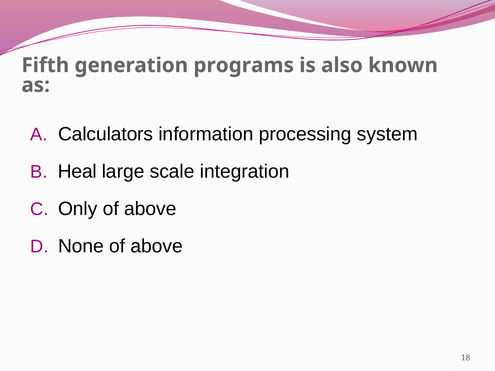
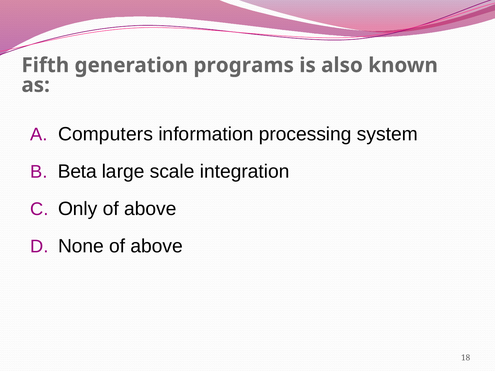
Calculators: Calculators -> Computers
Heal: Heal -> Beta
